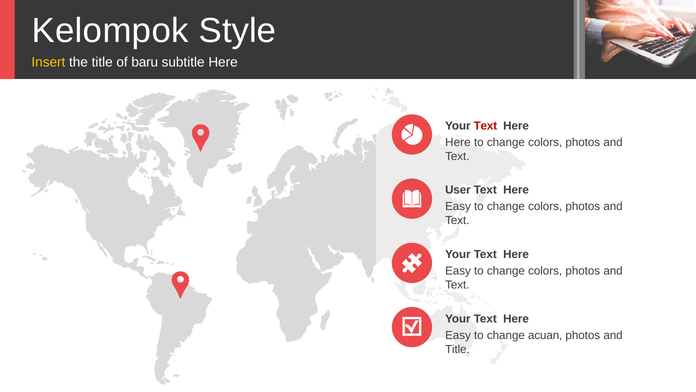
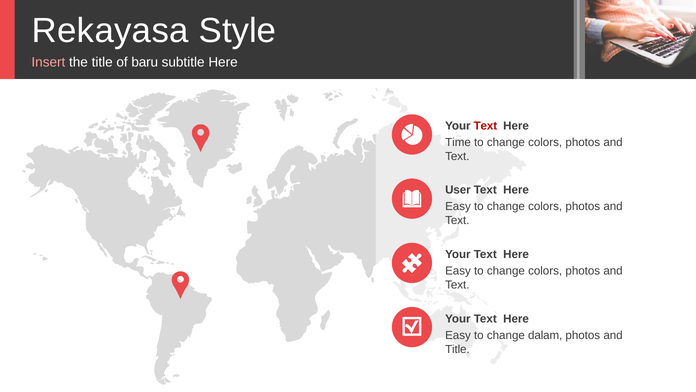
Kelompok: Kelompok -> Rekayasa
Insert colour: yellow -> pink
Here at (458, 142): Here -> Time
acuan: acuan -> dalam
